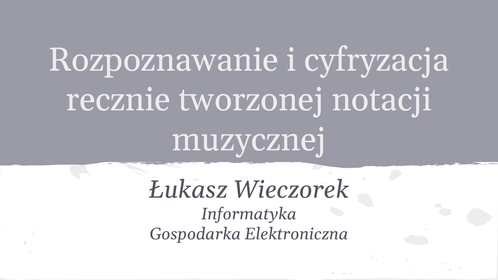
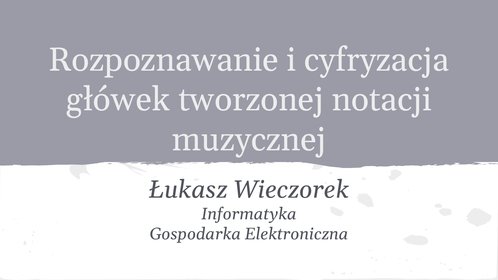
recznie: recznie -> główek
